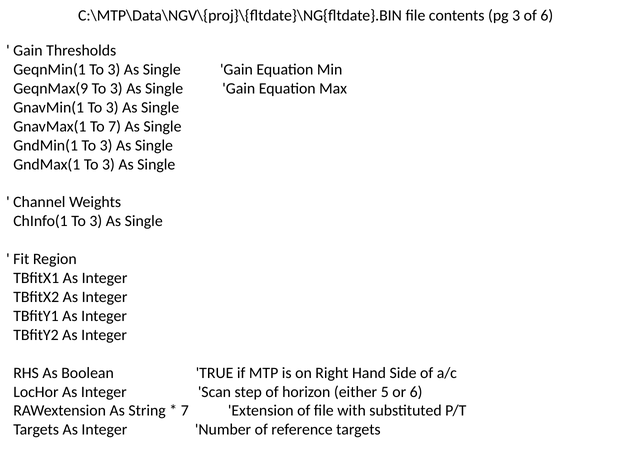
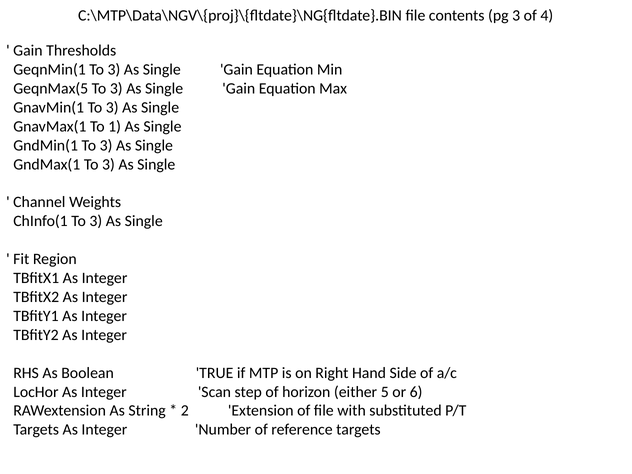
of 6: 6 -> 4
GeqnMax(9: GeqnMax(9 -> GeqnMax(5
To 7: 7 -> 1
7 at (185, 411): 7 -> 2
